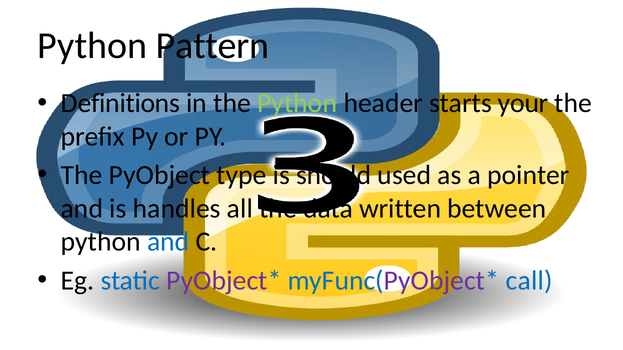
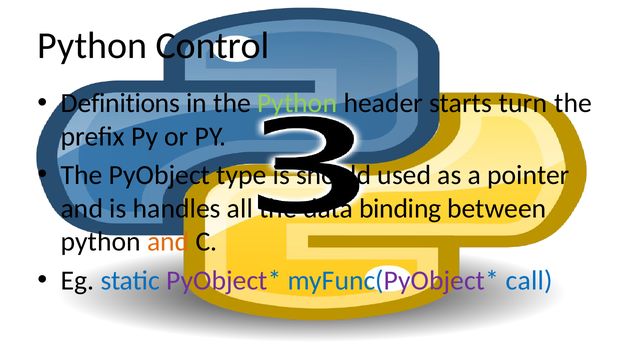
Pattern: Pattern -> Control
your: your -> turn
written: written -> binding
and at (168, 242) colour: blue -> orange
